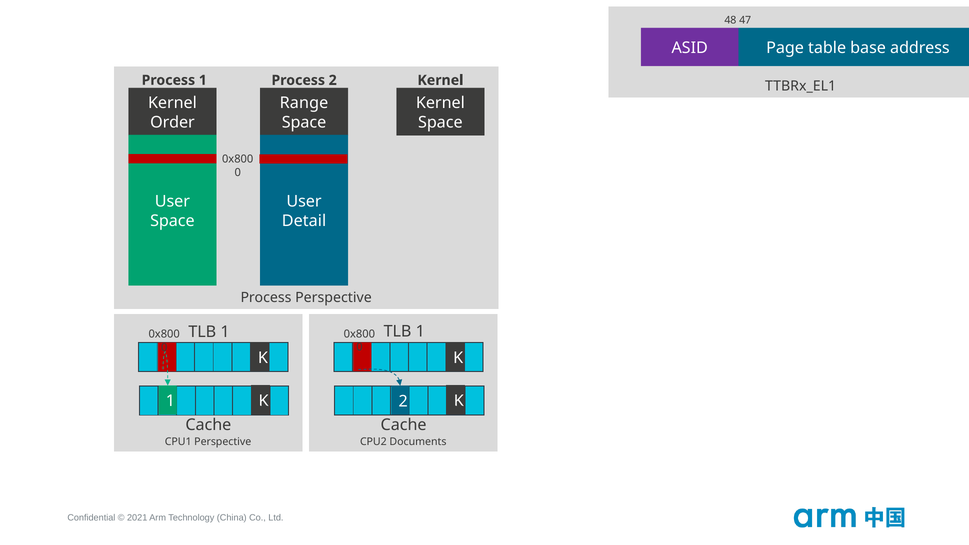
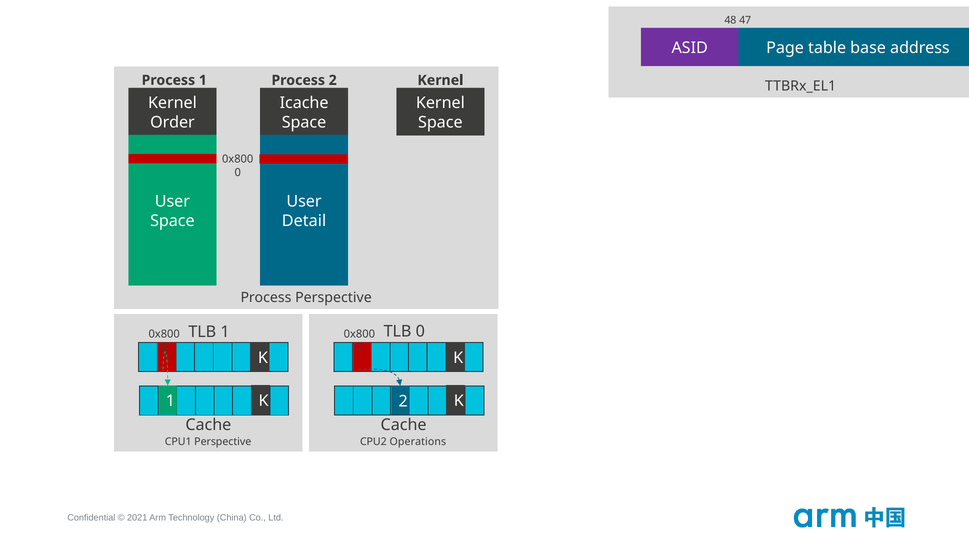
Range: Range -> Icache
1 at (420, 332): 1 -> 0
Documents: Documents -> Operations
